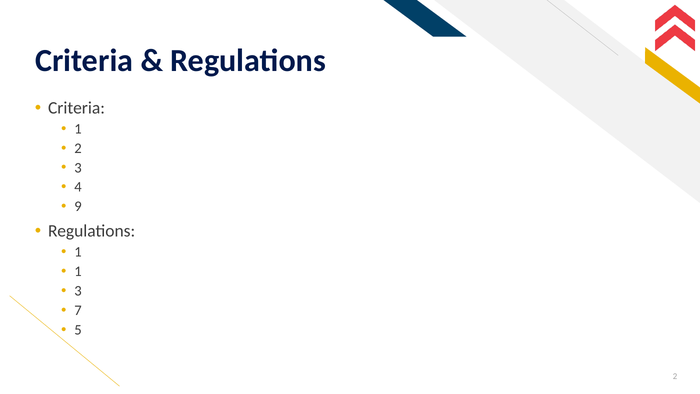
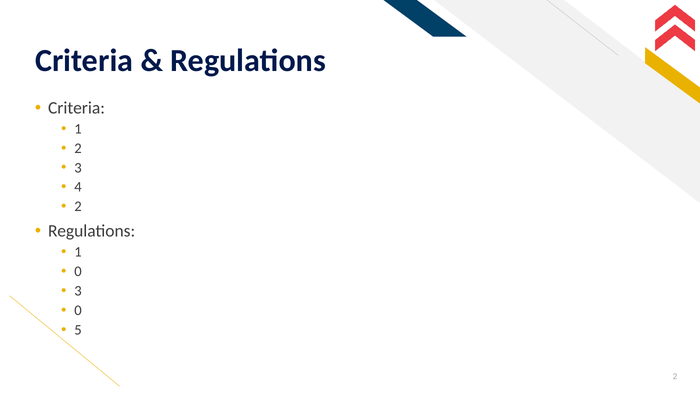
9 at (78, 206): 9 -> 2
1 at (78, 271): 1 -> 0
7 at (78, 310): 7 -> 0
